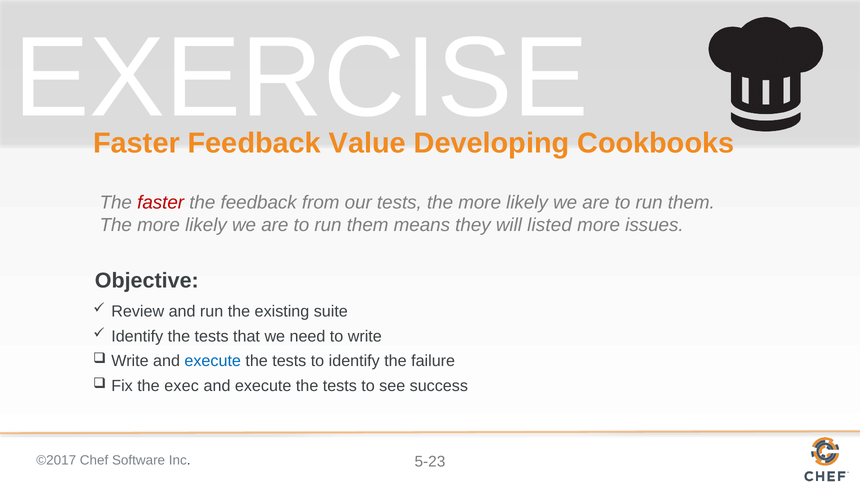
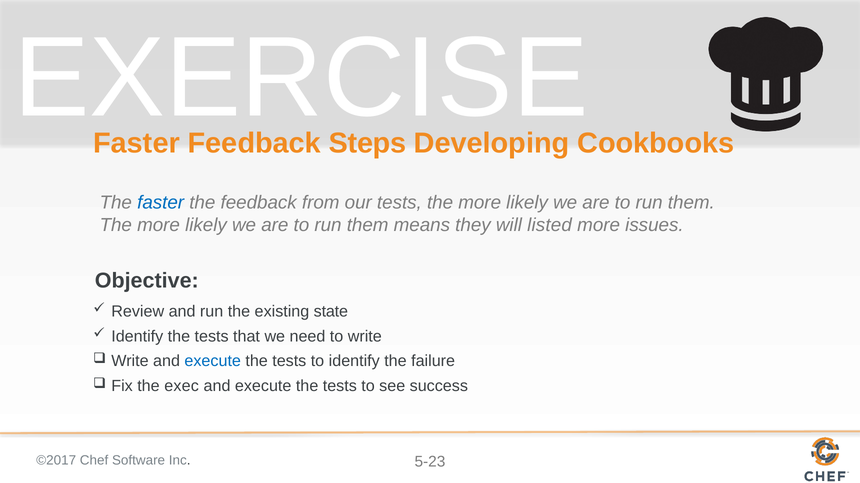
Value: Value -> Steps
faster at (161, 203) colour: red -> blue
suite: suite -> state
